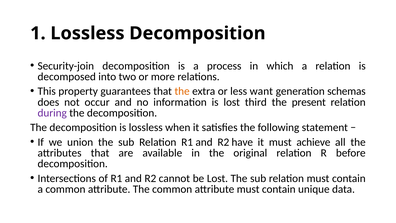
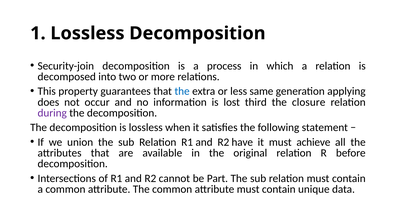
the at (182, 91) colour: orange -> blue
want: want -> same
schemas: schemas -> applying
present: present -> closure
be Lost: Lost -> Part
